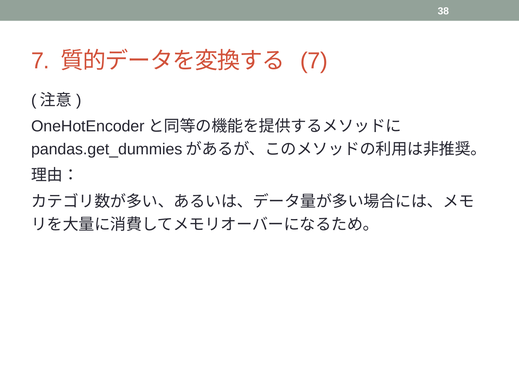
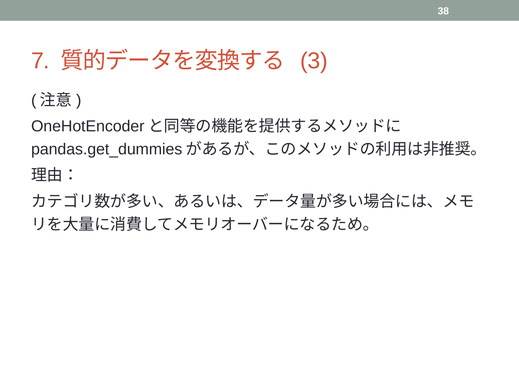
7 at (314, 61): 7 -> 3
